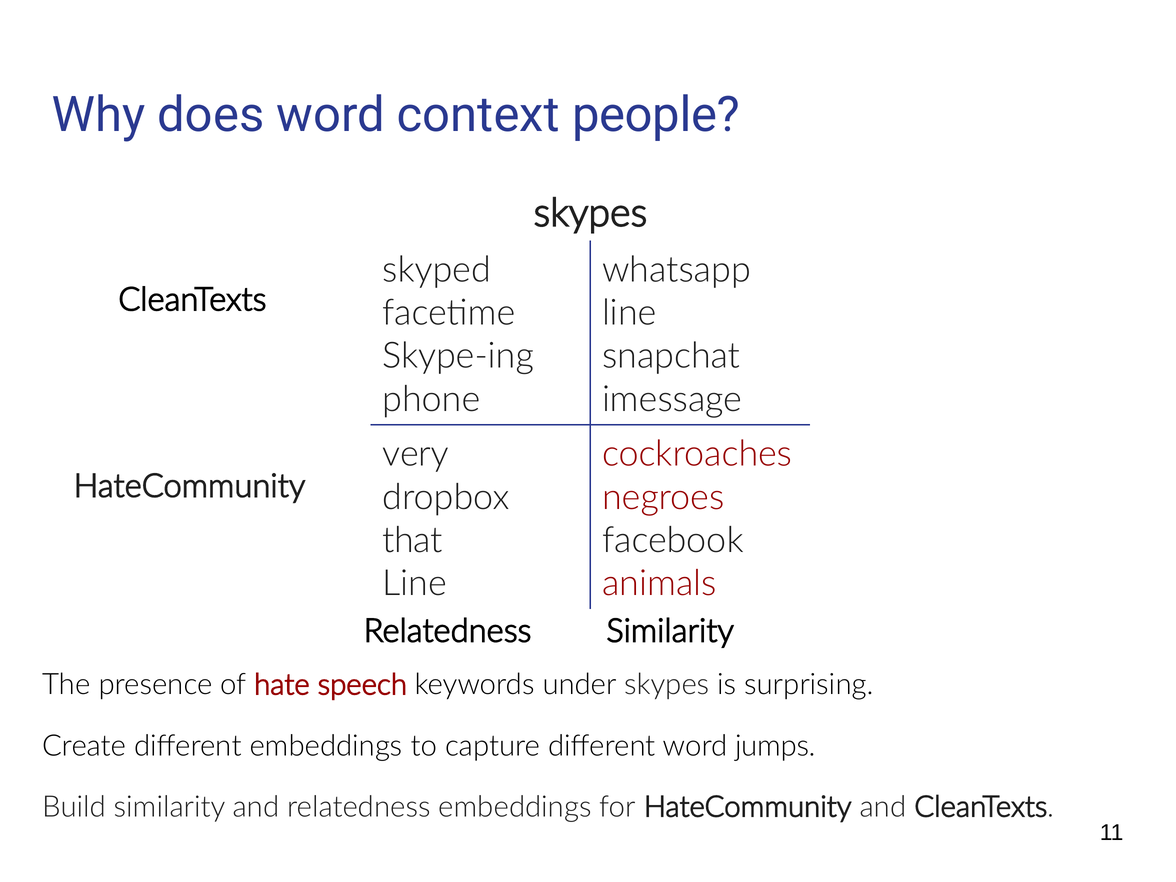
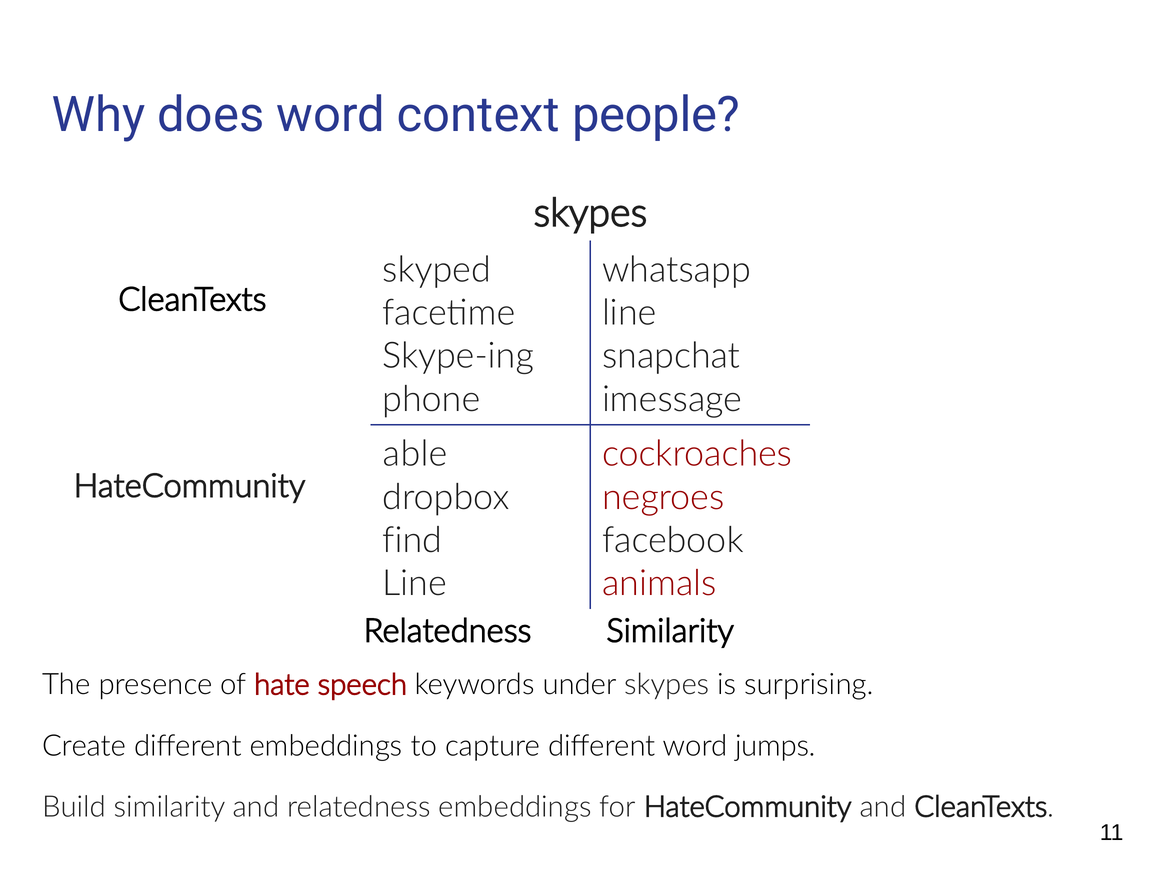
very: very -> able
that: that -> find
